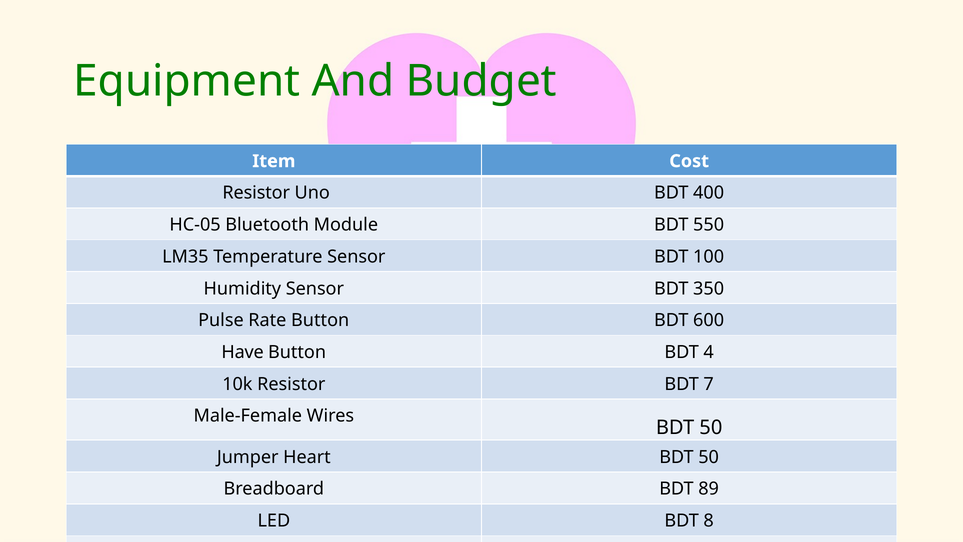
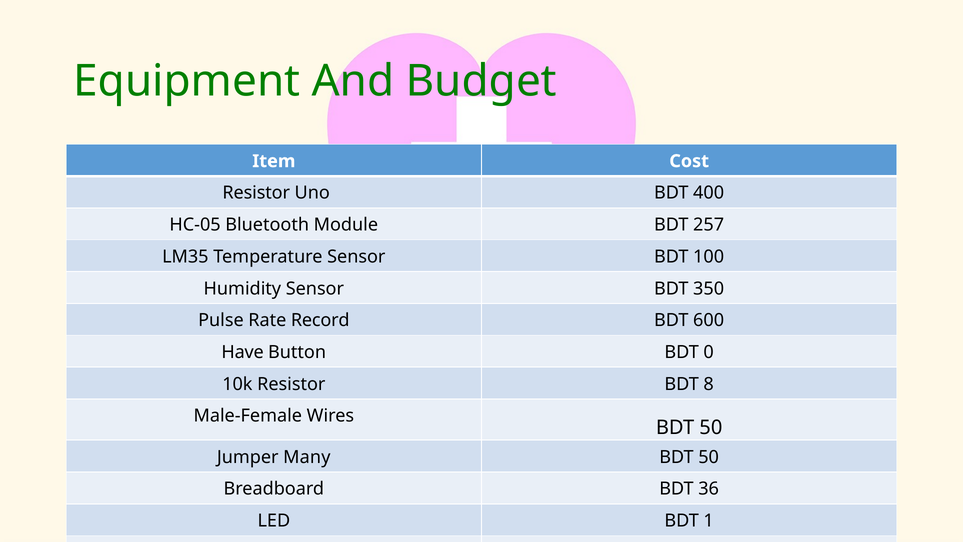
550: 550 -> 257
Rate Button: Button -> Record
4: 4 -> 0
7: 7 -> 8
Heart: Heart -> Many
89: 89 -> 36
8: 8 -> 1
